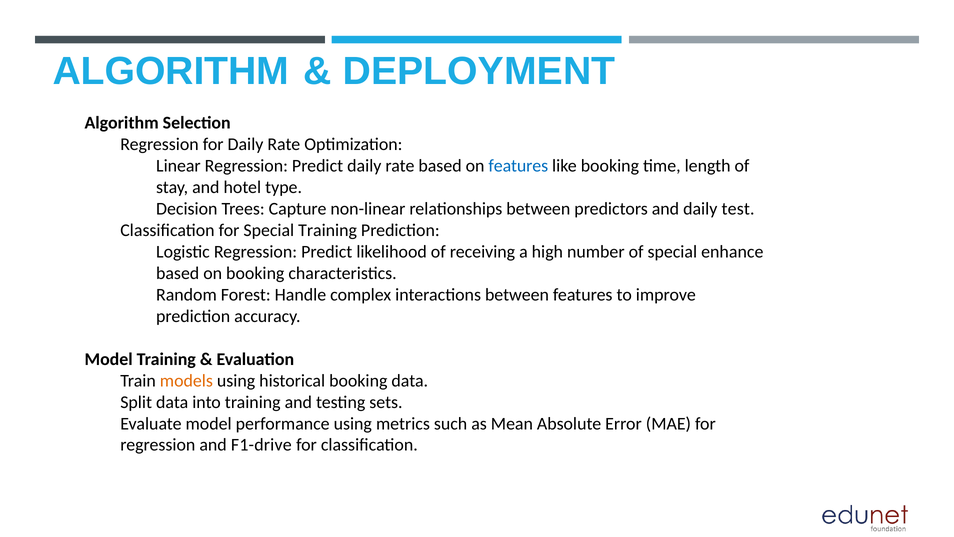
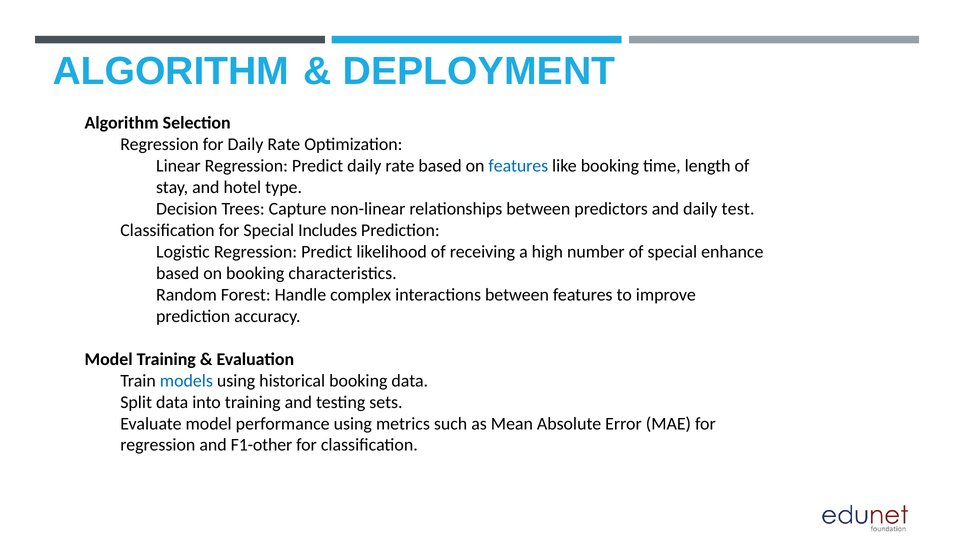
Special Training: Training -> Includes
models colour: orange -> blue
F1-drive: F1-drive -> F1-other
